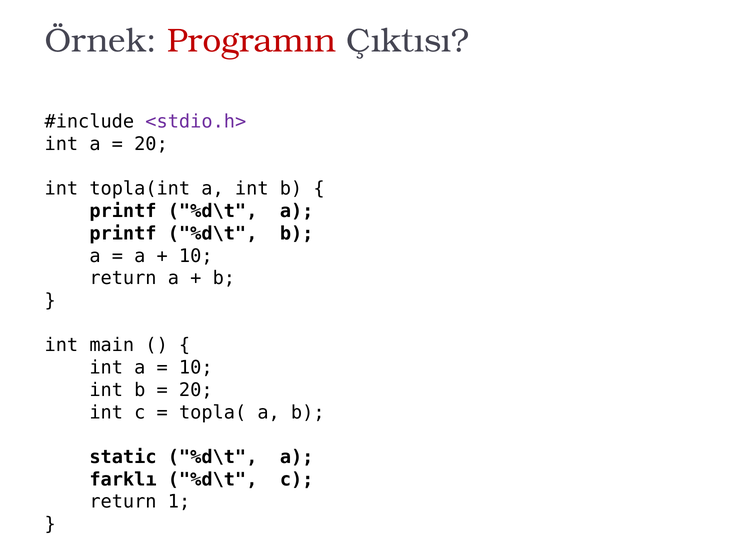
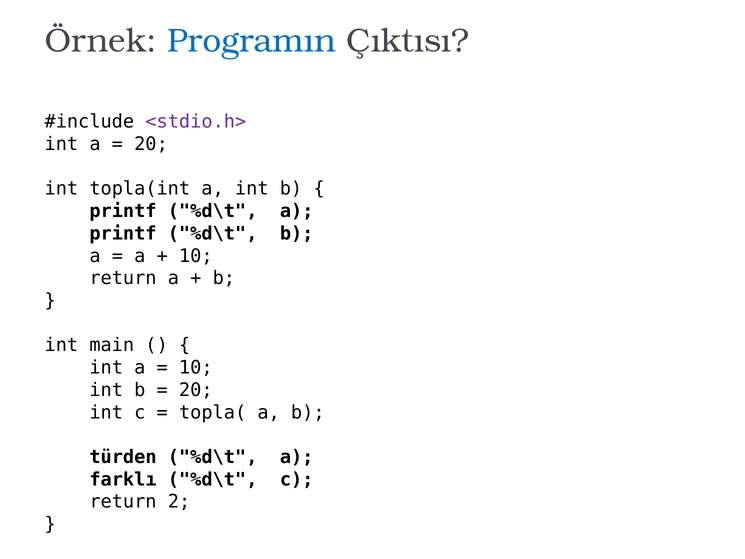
Programın colour: red -> blue
static: static -> türden
1: 1 -> 2
